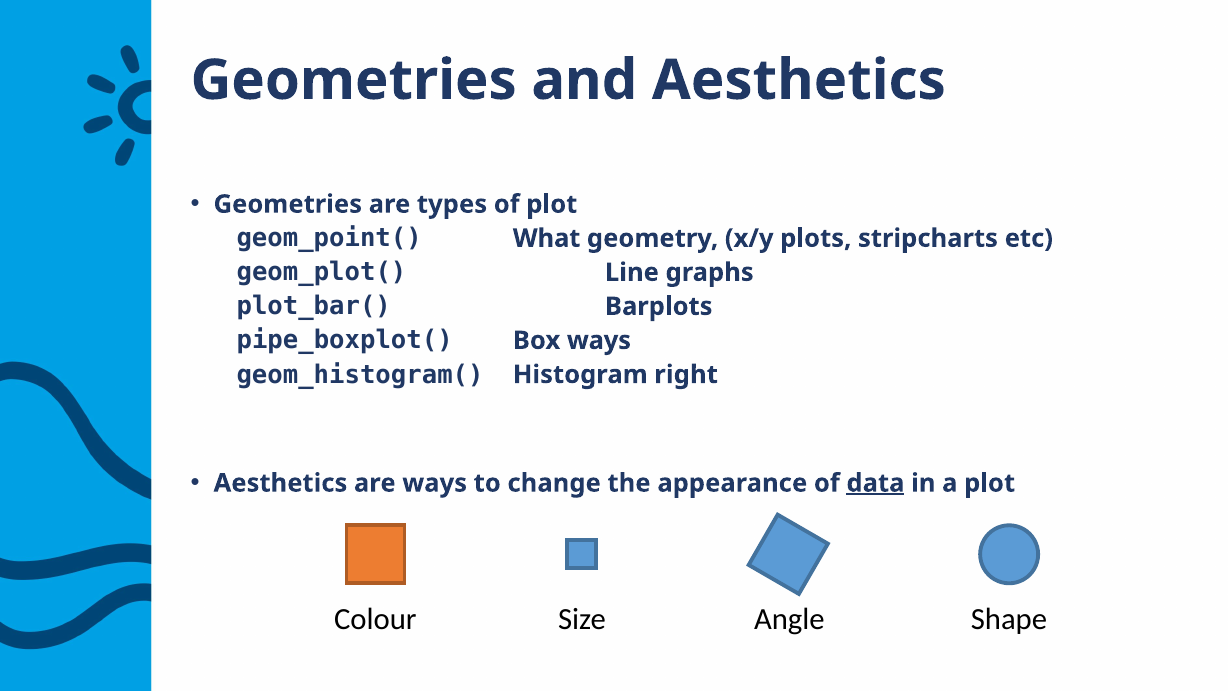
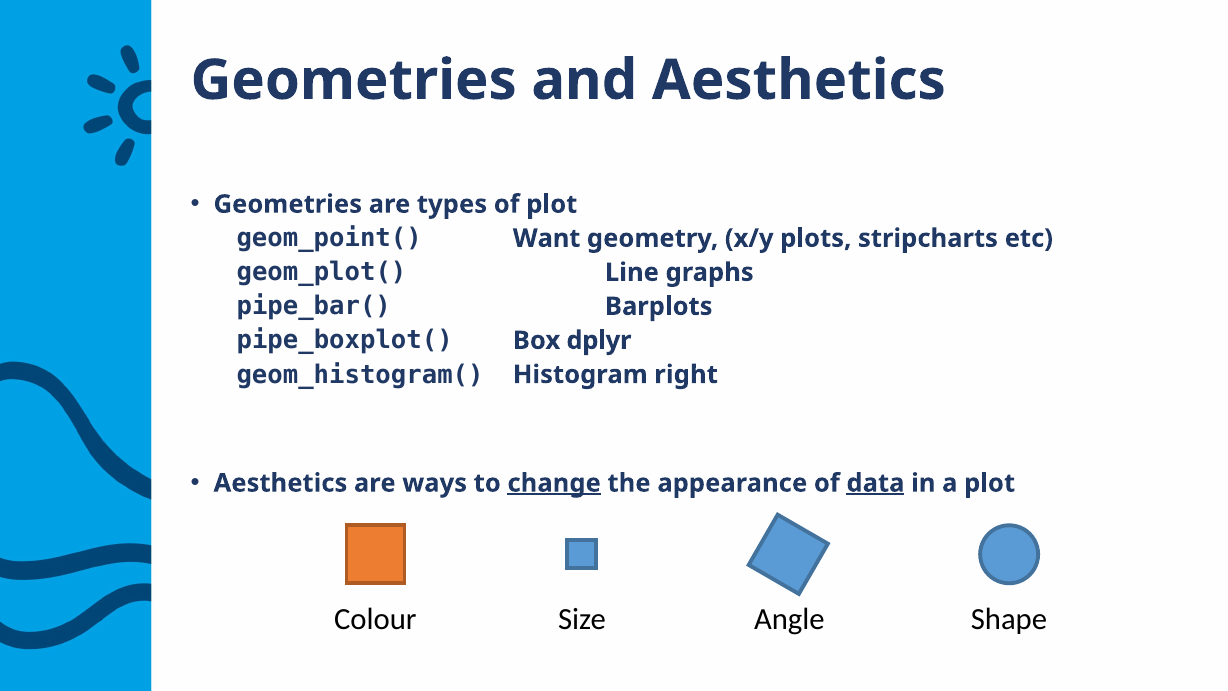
What: What -> Want
plot_bar(: plot_bar( -> pipe_bar(
Box ways: ways -> dplyr
change underline: none -> present
